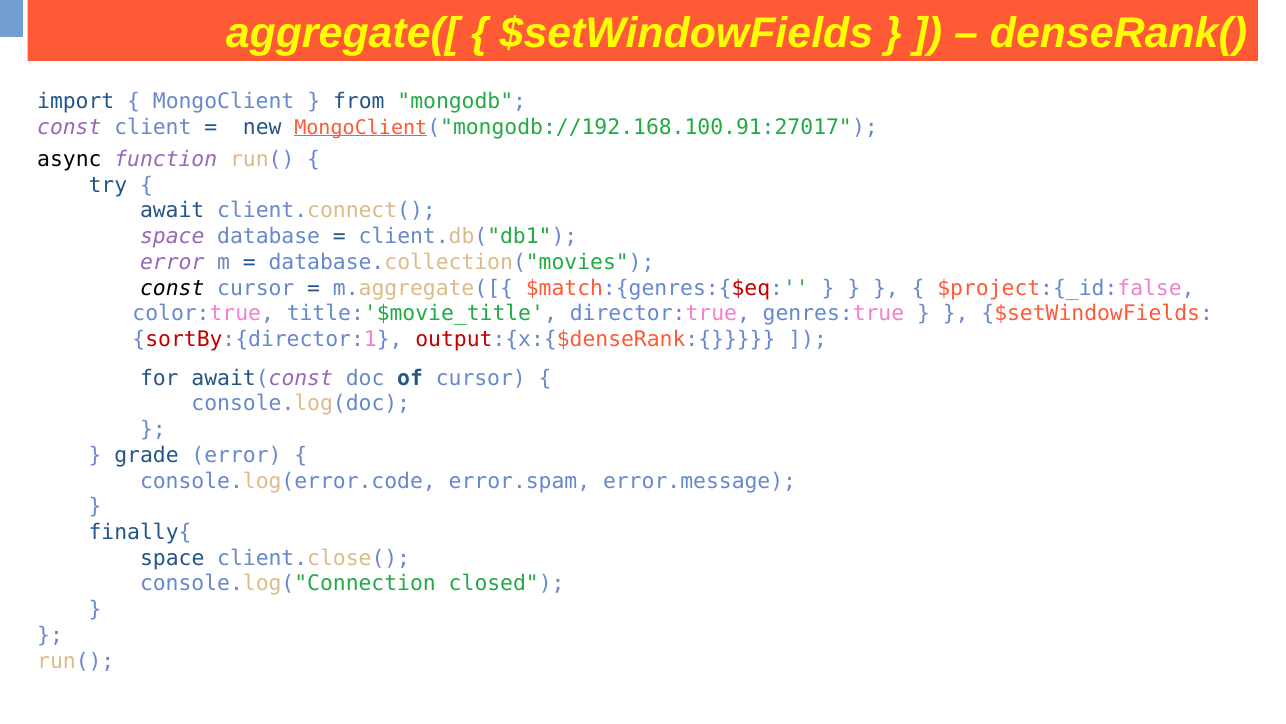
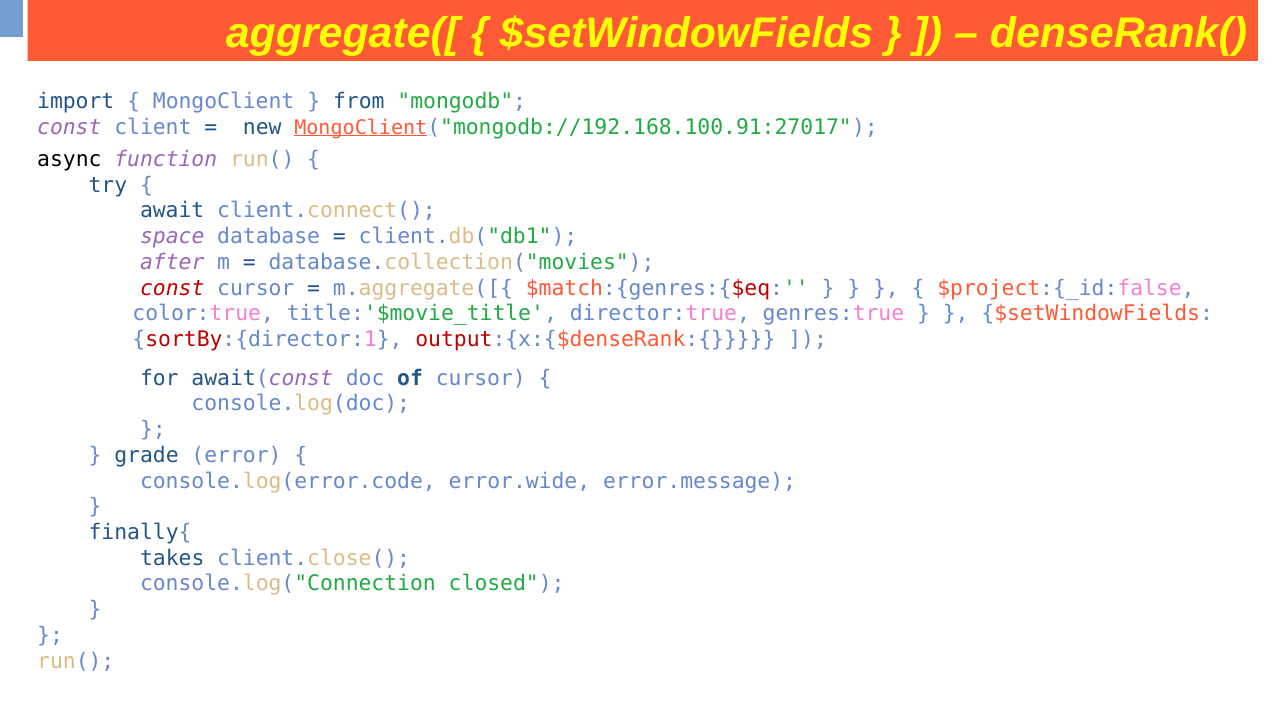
error at (172, 262): error -> after
const at (172, 288) colour: black -> red
error.spam: error.spam -> error.wide
space at (172, 558): space -> takes
